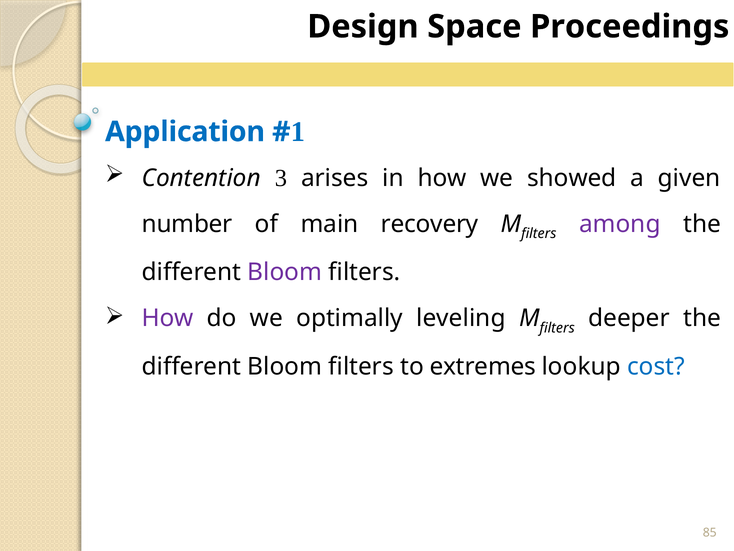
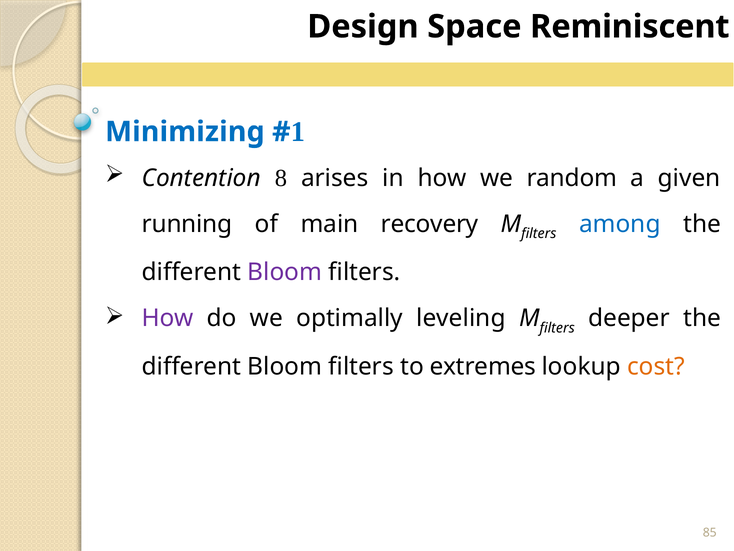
Proceedings: Proceedings -> Reminiscent
Application: Application -> Minimizing
3: 3 -> 8
showed: showed -> random
number: number -> running
among colour: purple -> blue
cost colour: blue -> orange
